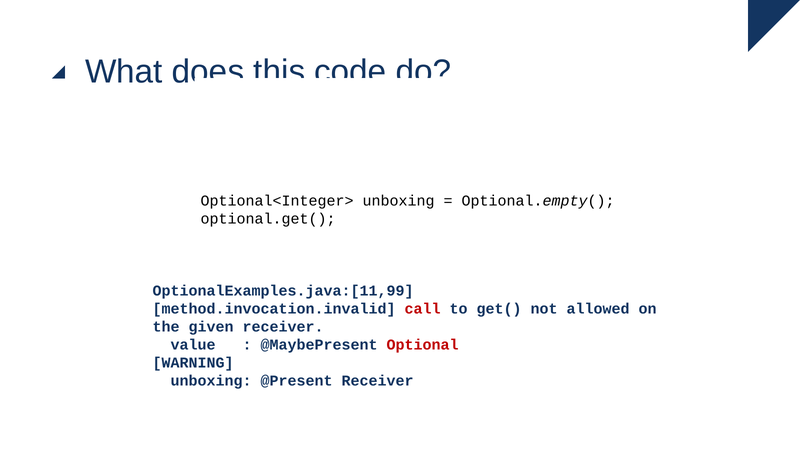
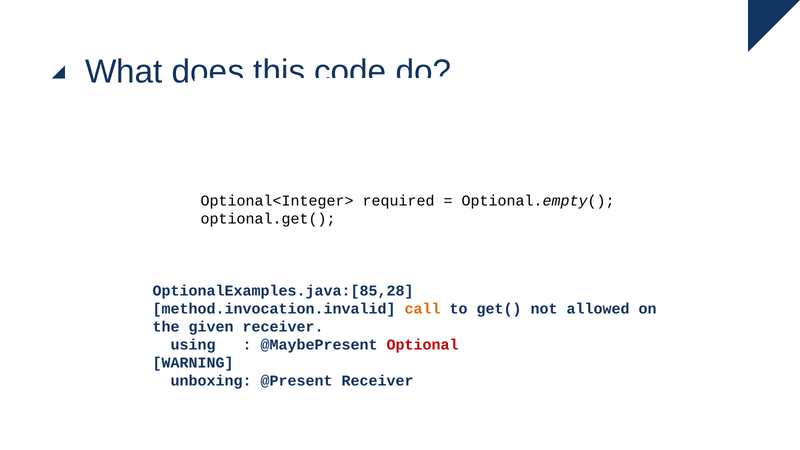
Optional<Integer> unboxing: unboxing -> required
OptionalExamples.java:[11,99: OptionalExamples.java:[11,99 -> OptionalExamples.java:[85,28
call colour: red -> orange
value: value -> using
